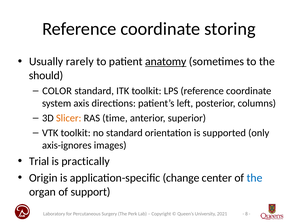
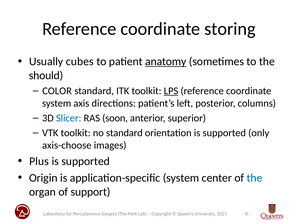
rarely: rarely -> cubes
LPS underline: none -> present
Slicer colour: orange -> blue
time: time -> soon
axis-ignores: axis-ignores -> axis-choose
Trial: Trial -> Plus
practically at (86, 161): practically -> supported
application-specific change: change -> system
